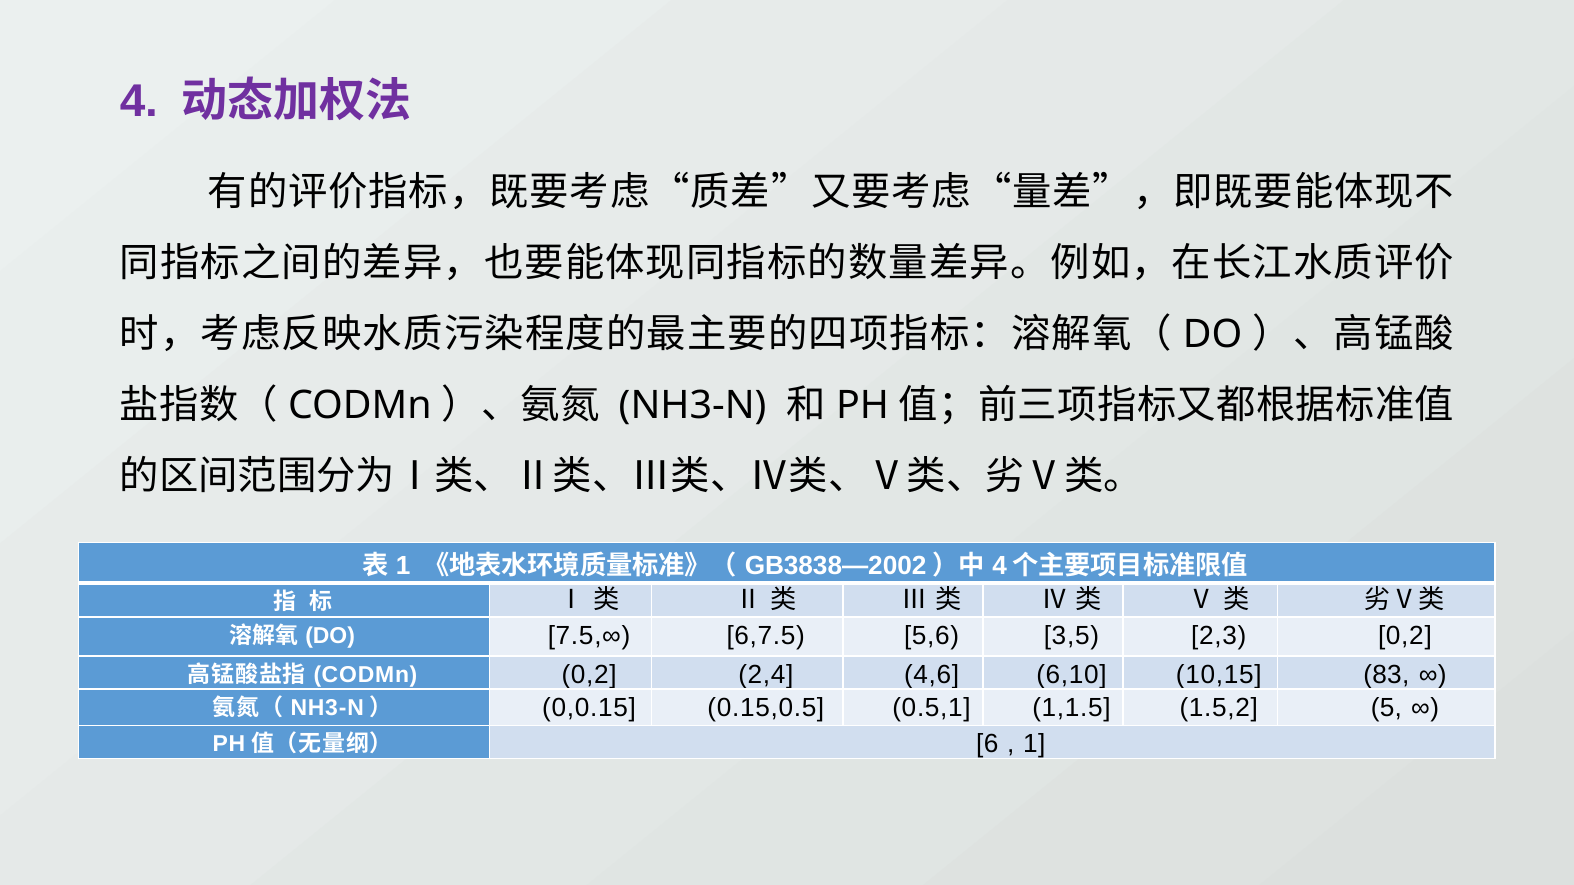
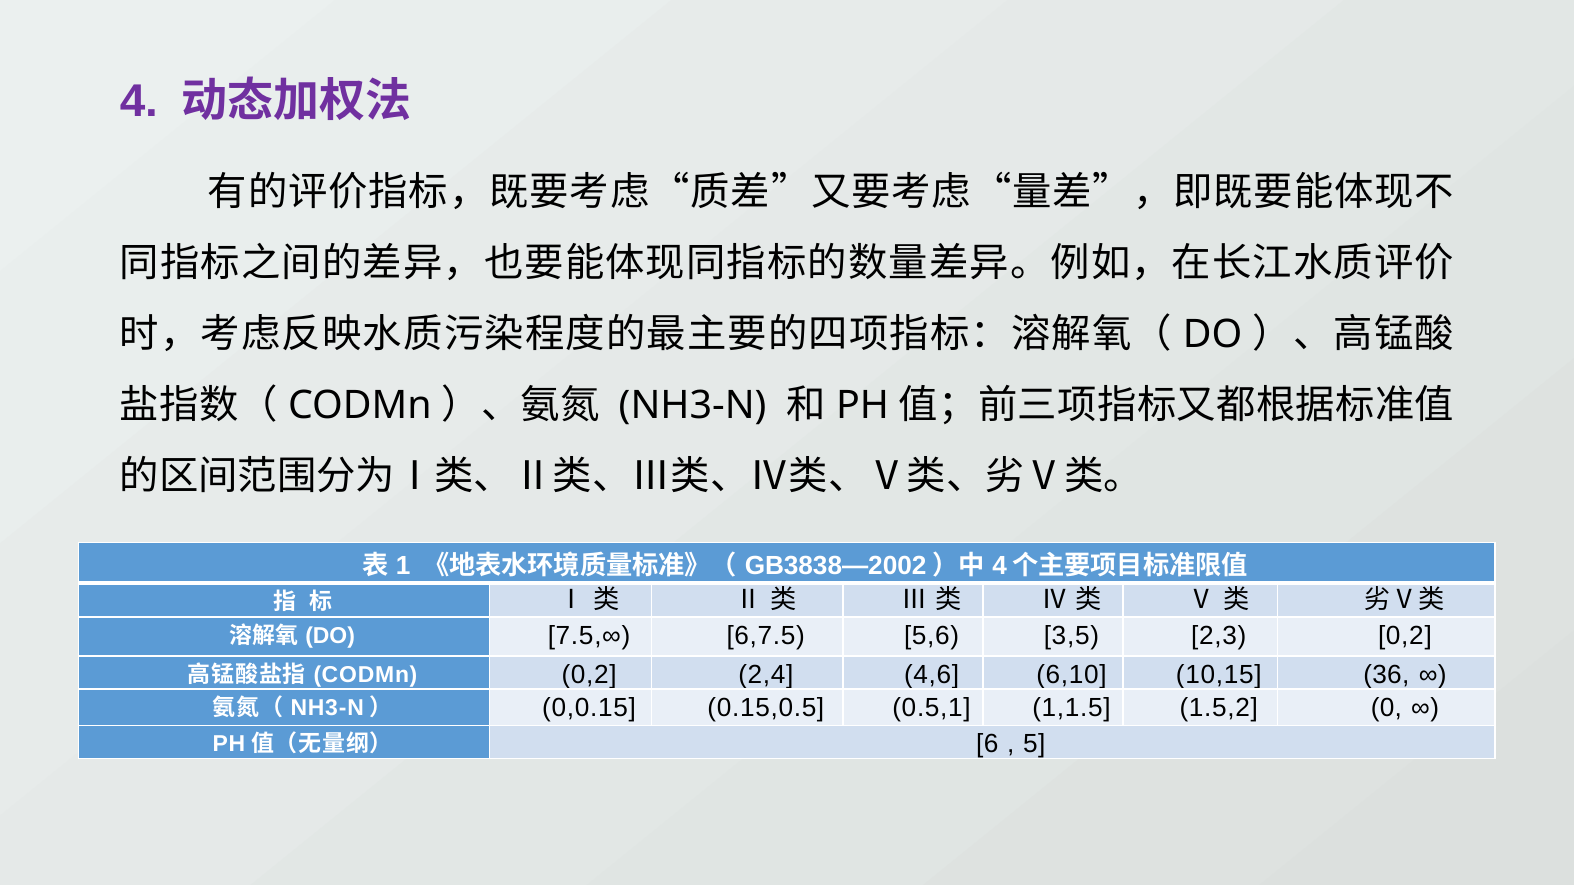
83: 83 -> 36
5: 5 -> 0
1 at (1034, 745): 1 -> 5
